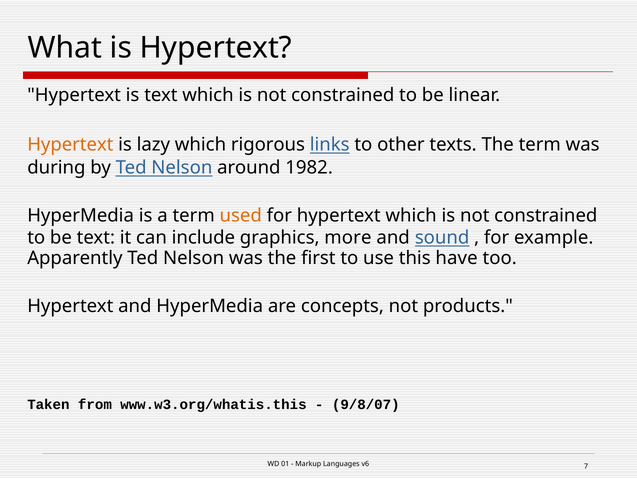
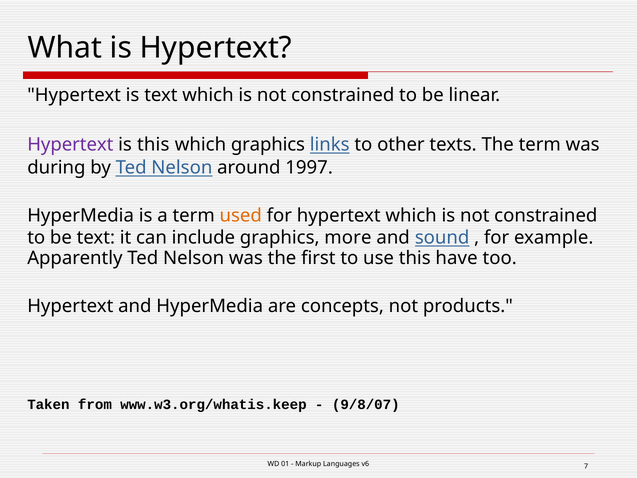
Hypertext at (70, 145) colour: orange -> purple
is lazy: lazy -> this
which rigorous: rigorous -> graphics
1982: 1982 -> 1997
www.w3.org/whatis.this: www.w3.org/whatis.this -> www.w3.org/whatis.keep
